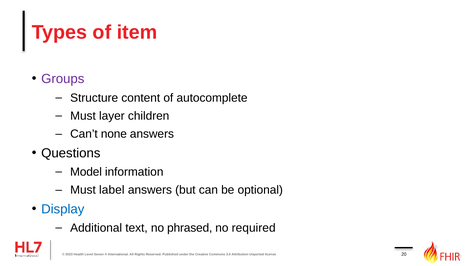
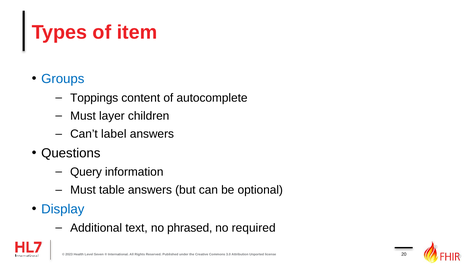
Groups colour: purple -> blue
Structure: Structure -> Toppings
none: none -> label
Model: Model -> Query
label: label -> table
